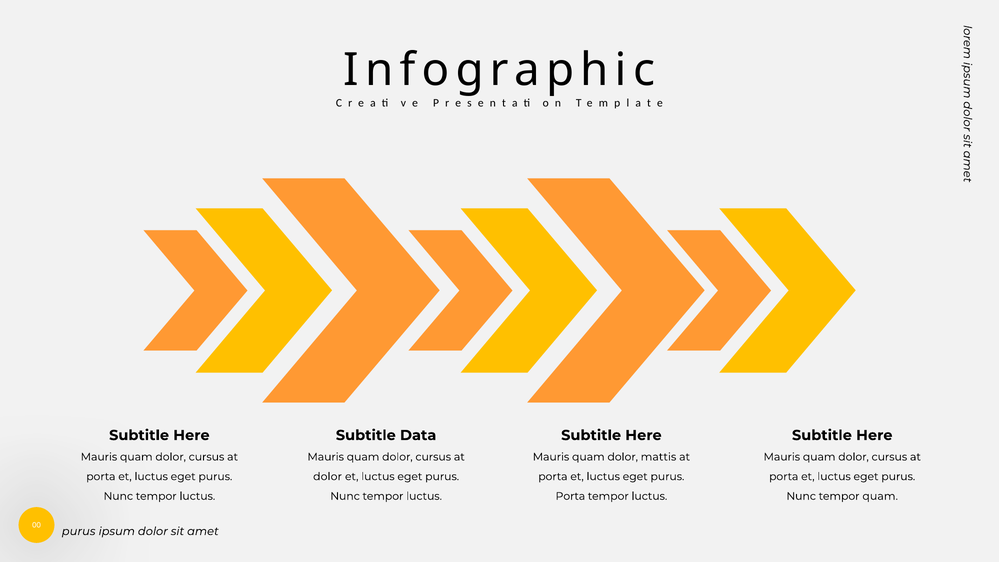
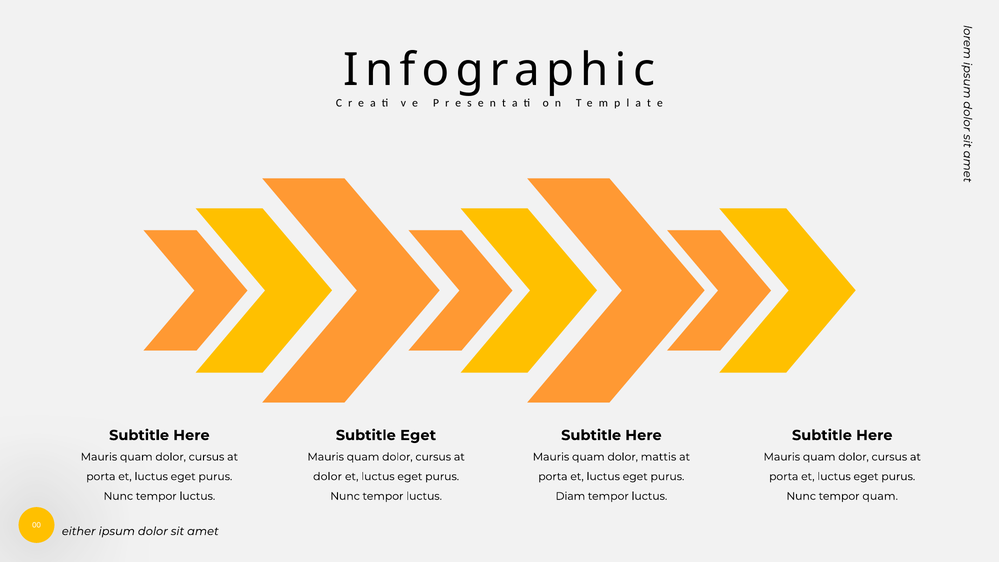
Subtitle Data: Data -> Eget
Porta at (570, 496): Porta -> Diam
00 purus: purus -> either
